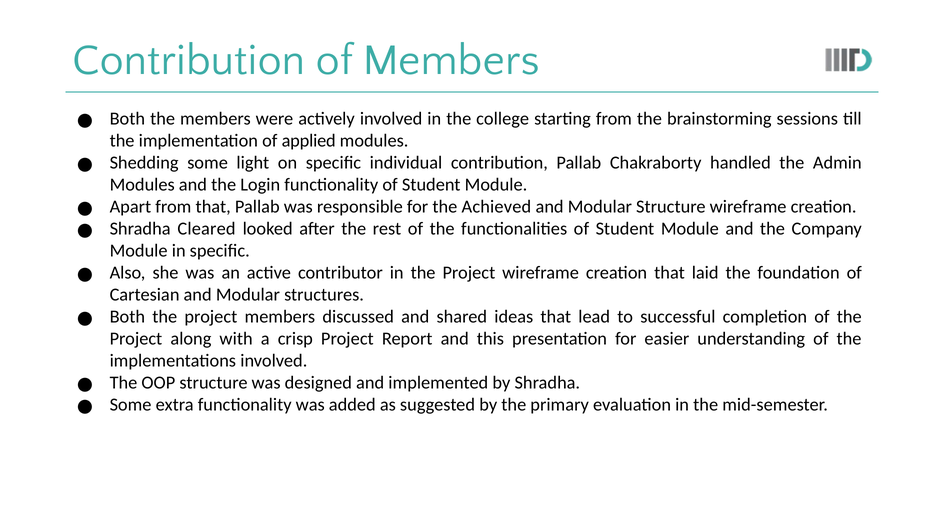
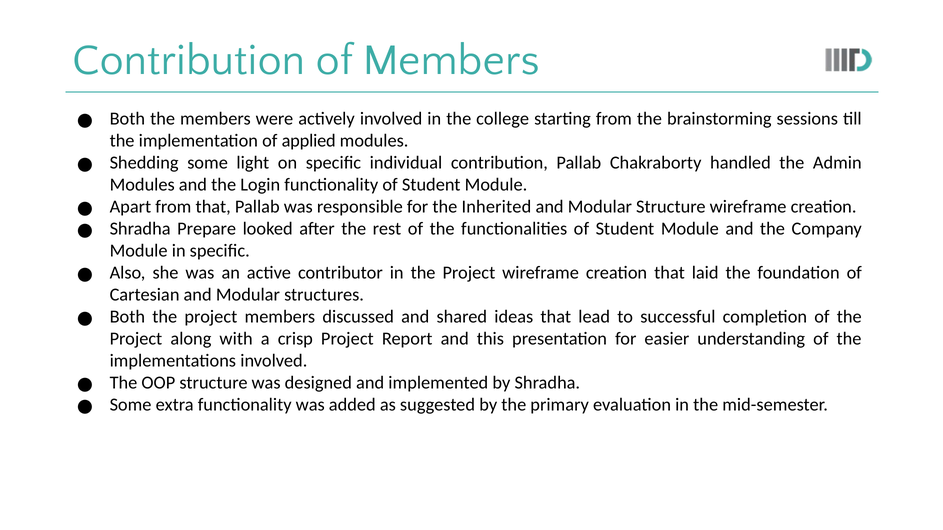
Achieved: Achieved -> Inherited
Cleared: Cleared -> Prepare
